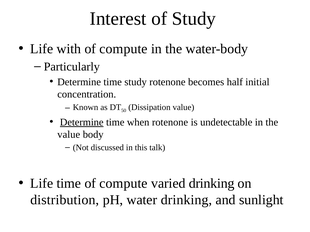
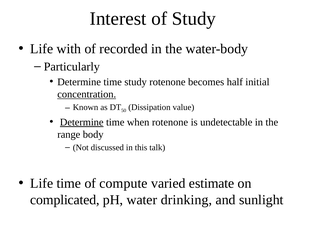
compute at (124, 49): compute -> recorded
concentration underline: none -> present
value at (69, 135): value -> range
varied drinking: drinking -> estimate
distribution: distribution -> complicated
